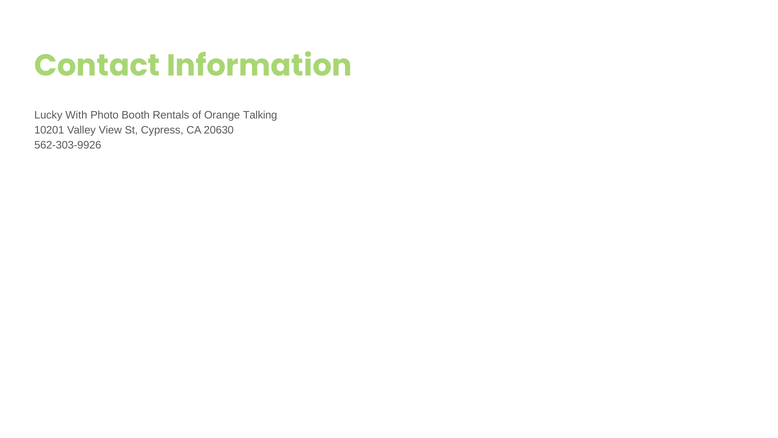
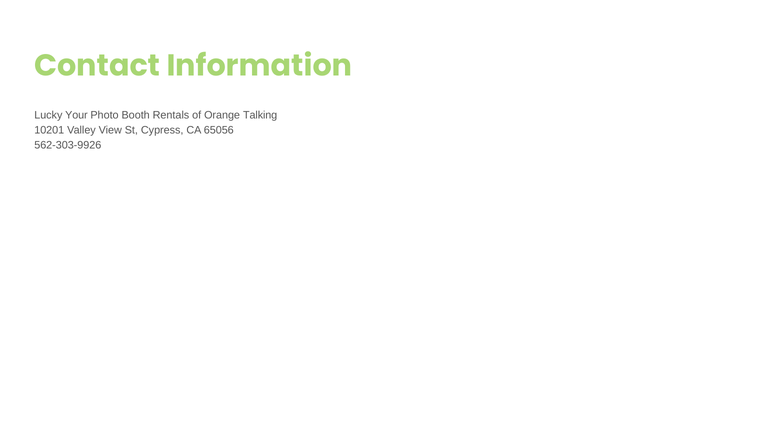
With: With -> Your
20630: 20630 -> 65056
